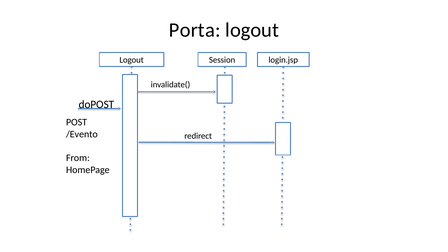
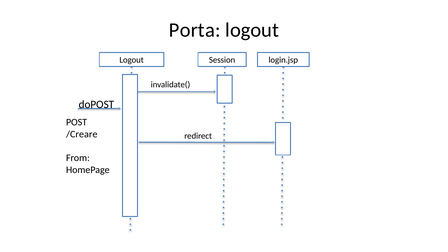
/Evento: /Evento -> /Creare
